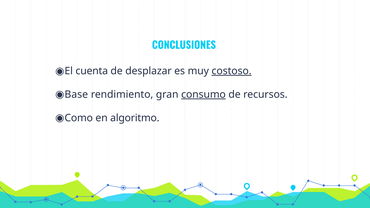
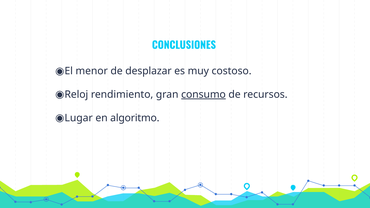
cuenta: cuenta -> menor
costoso underline: present -> none
Base: Base -> Reloj
Como: Como -> Lugar
